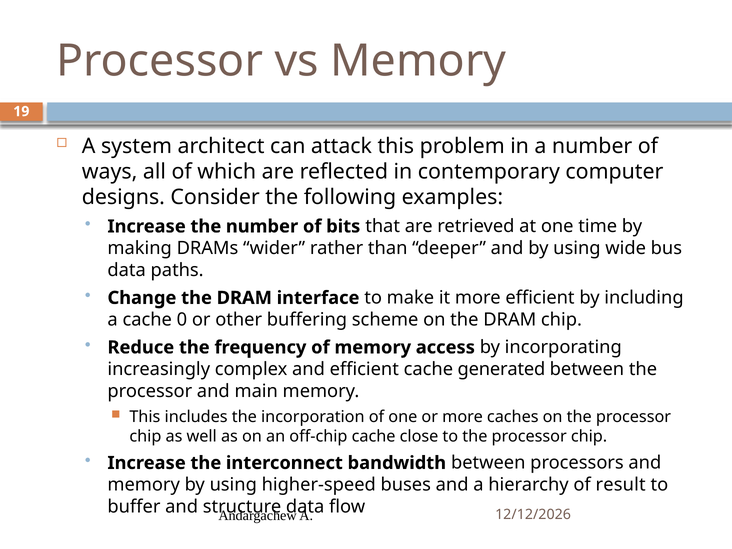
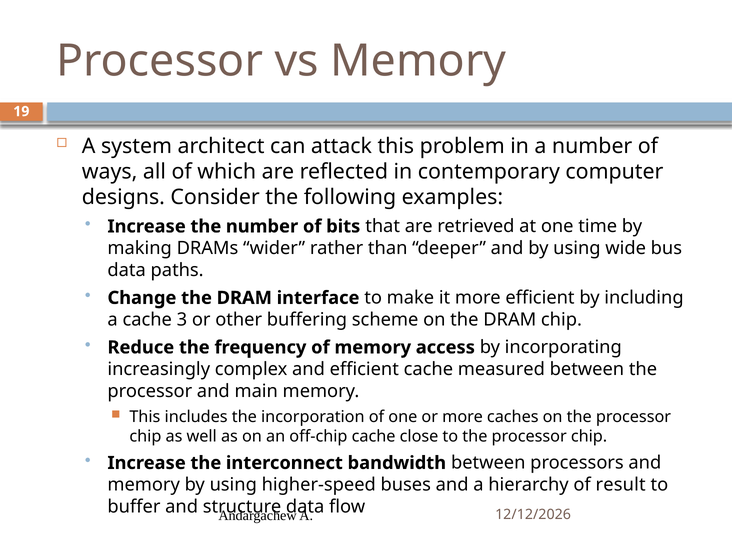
0: 0 -> 3
generated: generated -> measured
